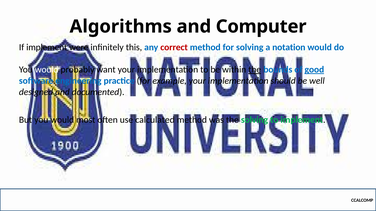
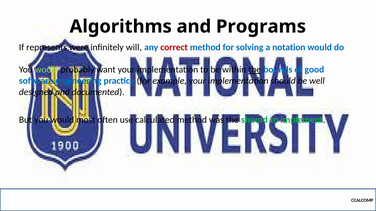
Computer: Computer -> Programs
If implement: implement -> represents
this: this -> will
would at (47, 70) colour: white -> light green
good underline: present -> none
the solving: solving -> should
